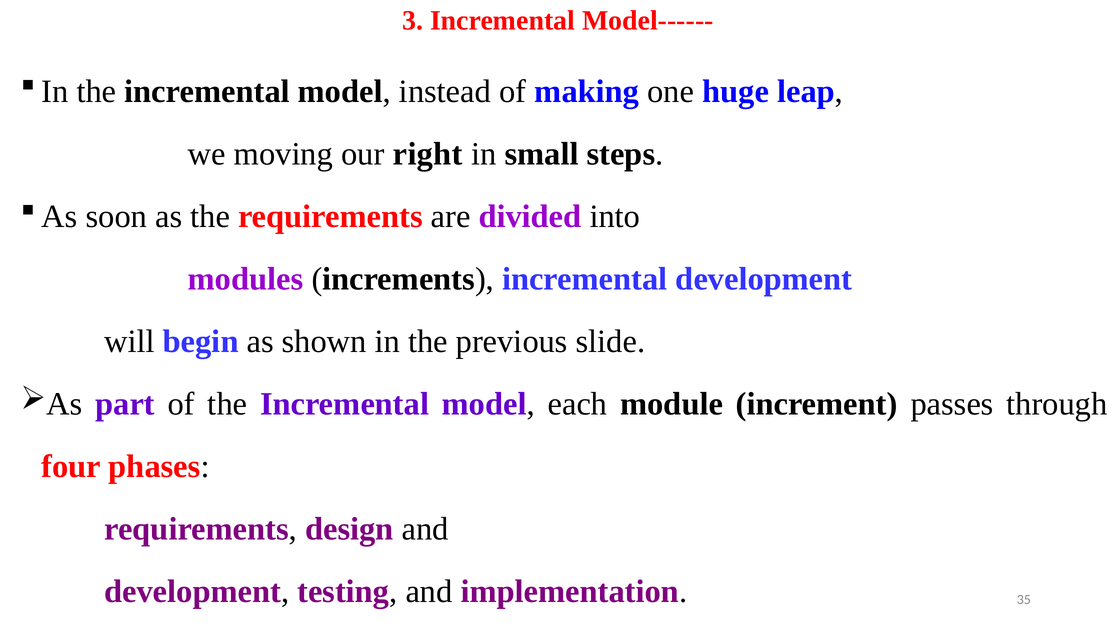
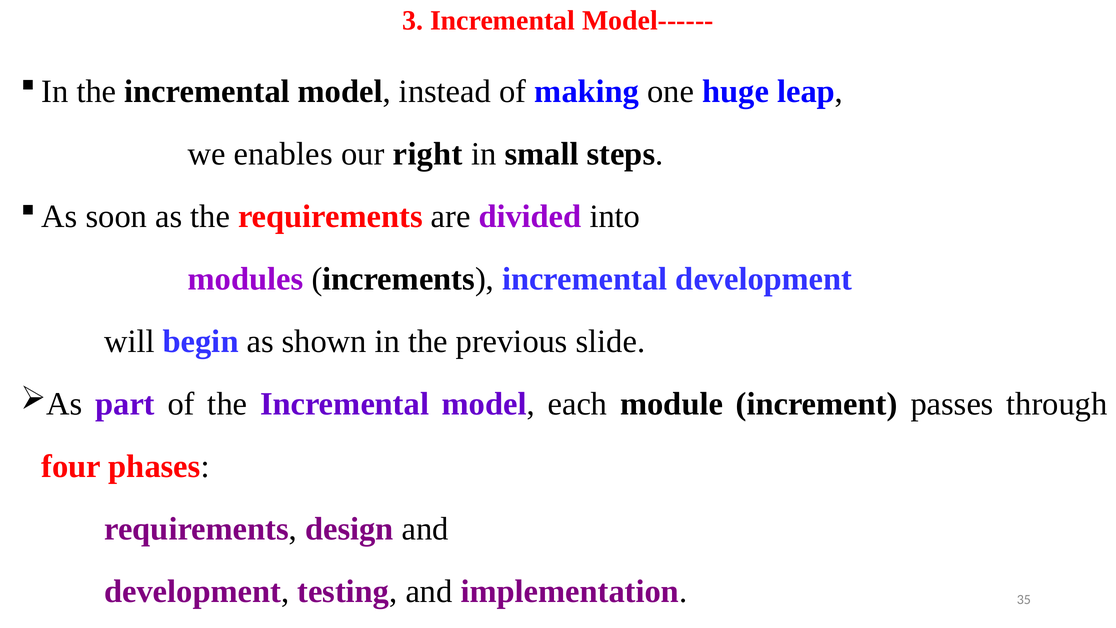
moving: moving -> enables
